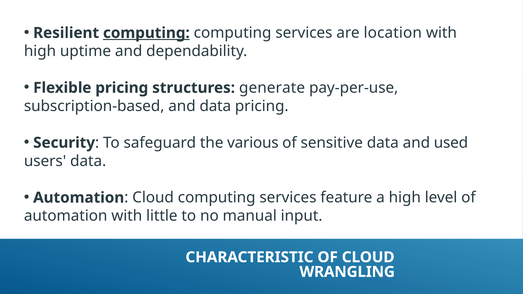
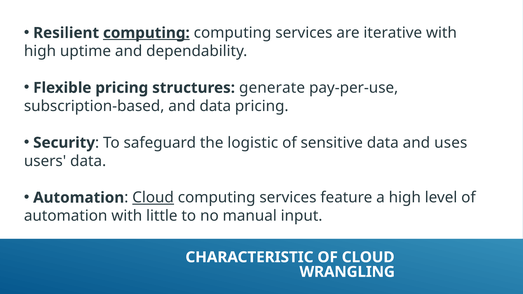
location: location -> iterative
various: various -> logistic
used: used -> uses
Cloud at (153, 198) underline: none -> present
